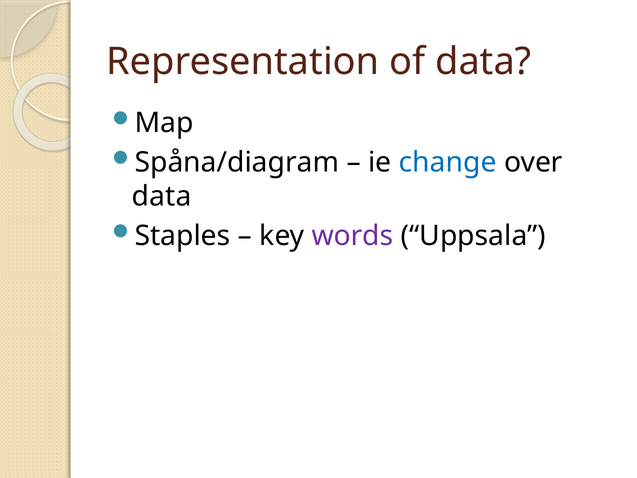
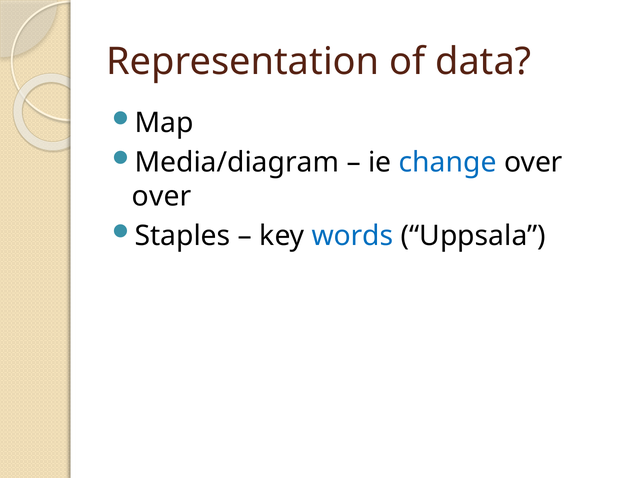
Spåna/diagram: Spåna/diagram -> Media/diagram
data at (162, 196): data -> over
words colour: purple -> blue
